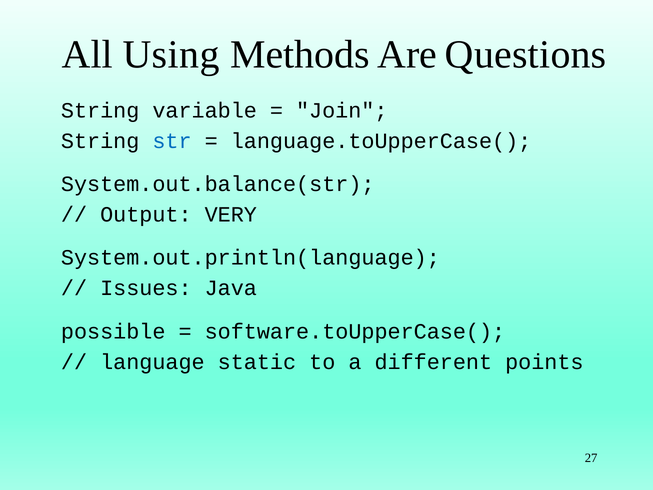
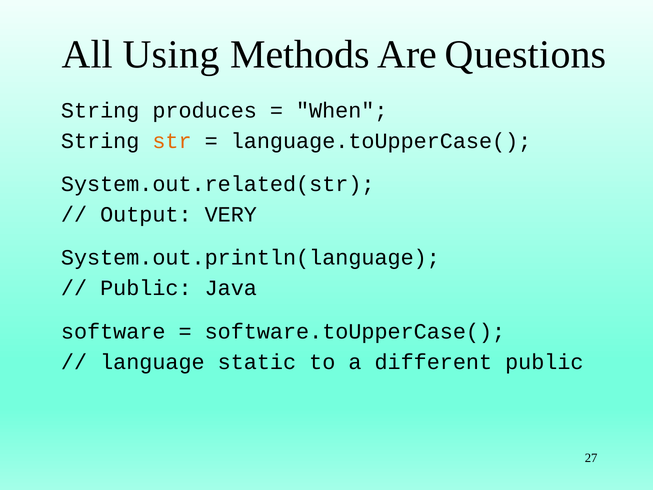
variable: variable -> produces
Join: Join -> When
str colour: blue -> orange
System.out.balance(str: System.out.balance(str -> System.out.related(str
Issues at (146, 288): Issues -> Public
possible: possible -> software
different points: points -> public
